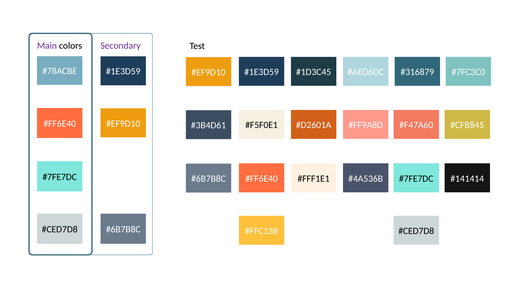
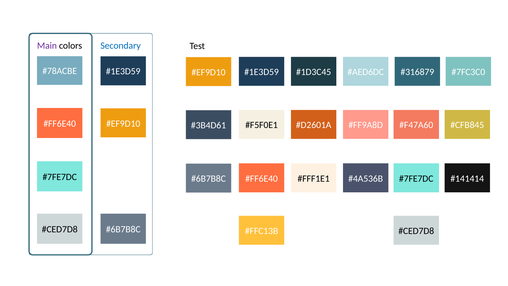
Secondary colour: purple -> blue
